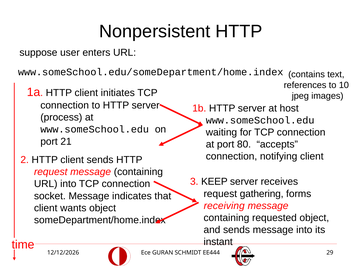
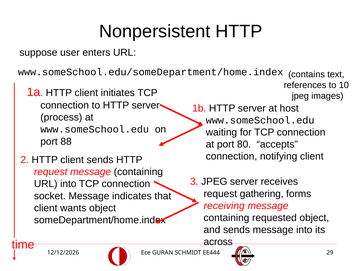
21: 21 -> 88
KEEP at (214, 181): KEEP -> JPEG
instant: instant -> across
